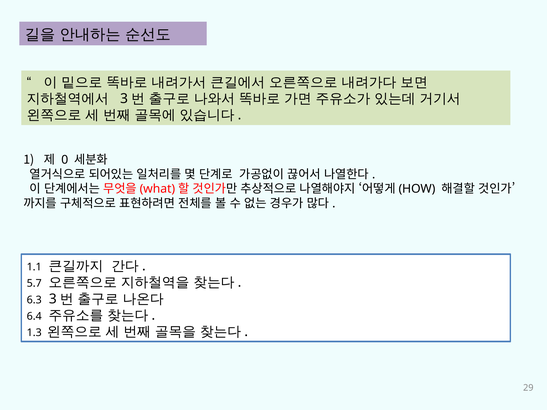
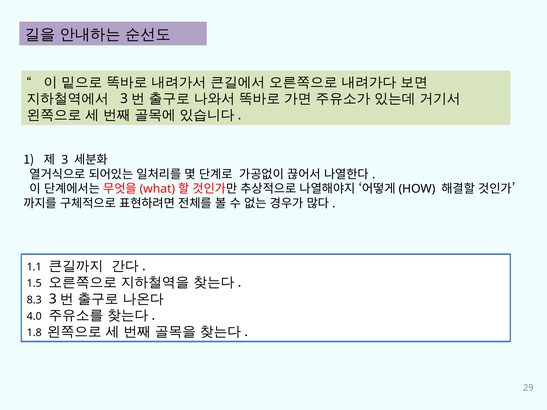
0: 0 -> 3
5.7: 5.7 -> 1.5
6.3: 6.3 -> 8.3
6.4: 6.4 -> 4.0
1.3: 1.3 -> 1.8
